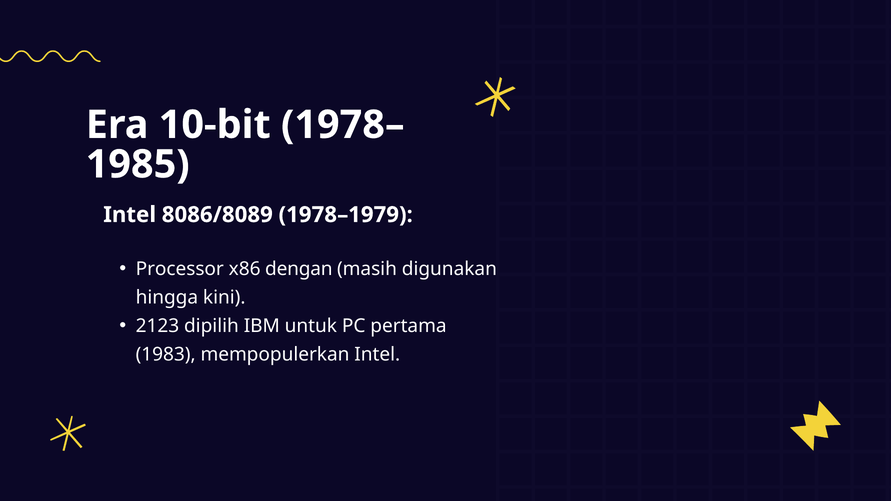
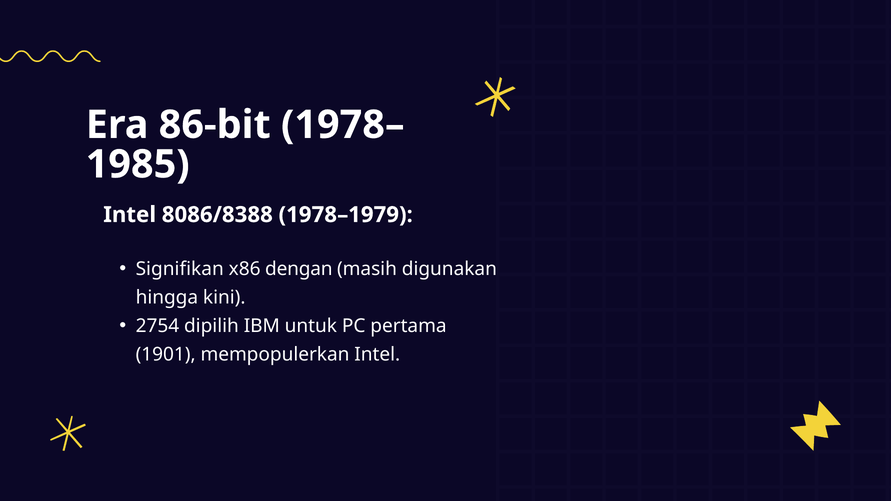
10-bit: 10-bit -> 86-bit
8086/8089: 8086/8089 -> 8086/8388
Processor: Processor -> Signifikan
2123: 2123 -> 2754
1983: 1983 -> 1901
